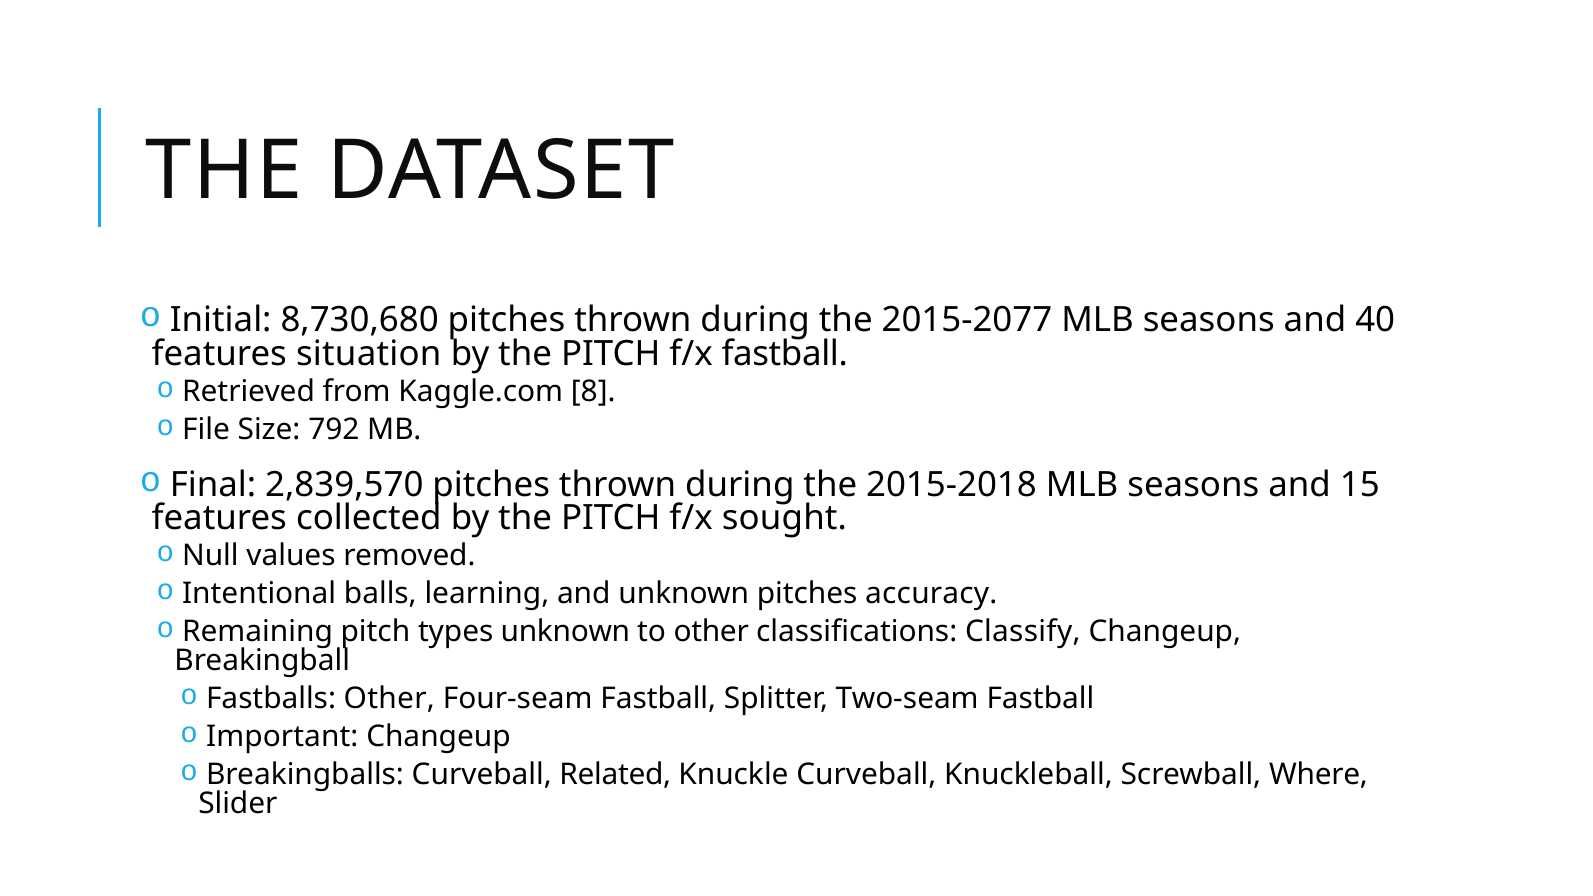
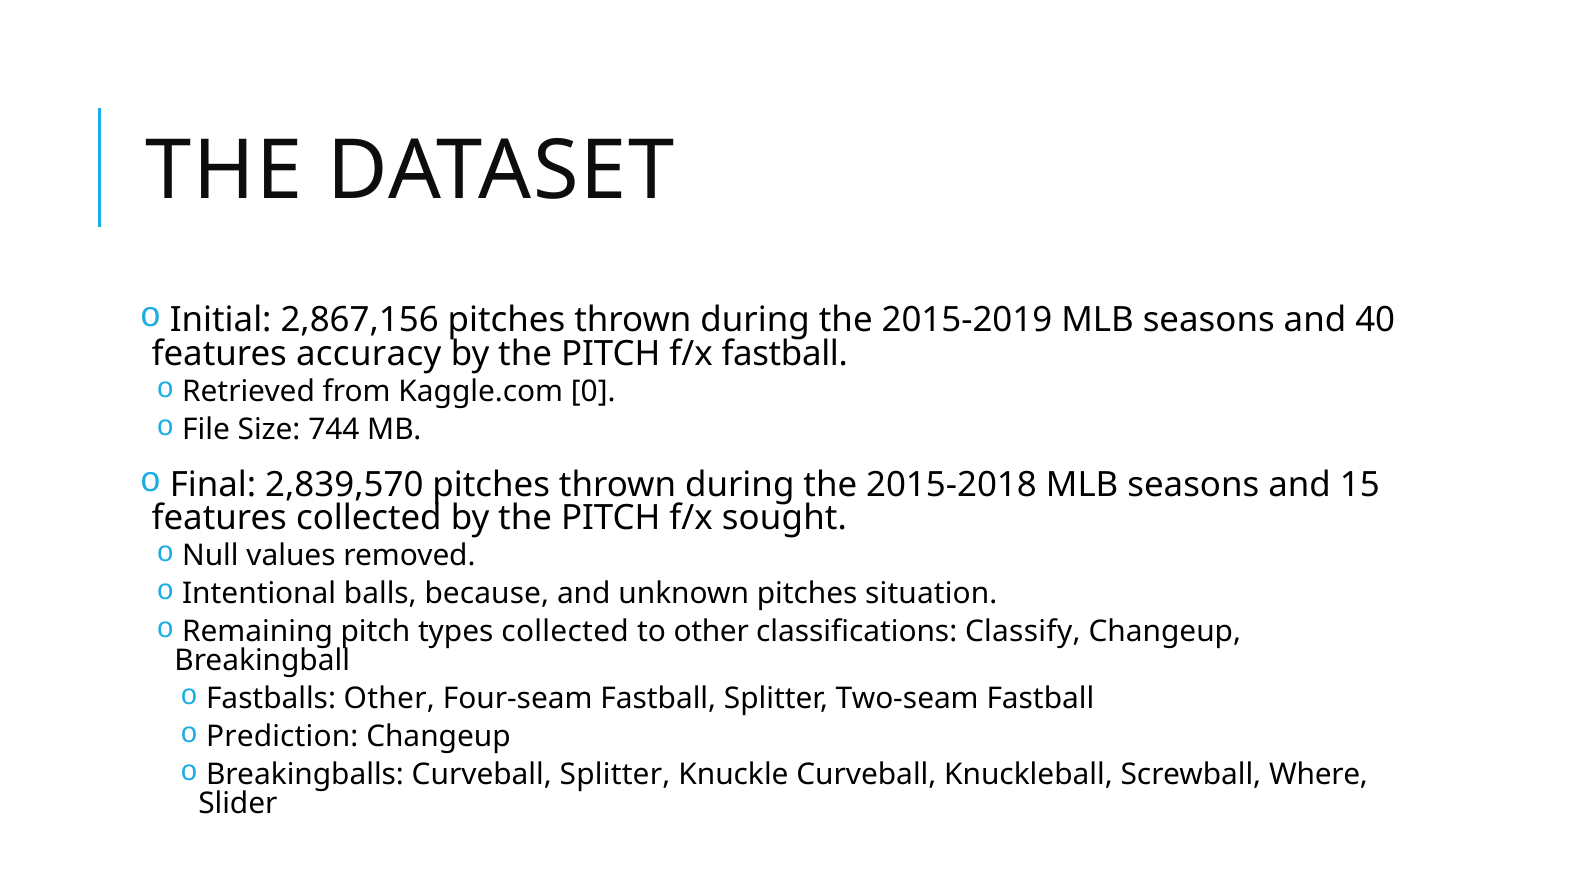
8,730,680: 8,730,680 -> 2,867,156
2015-2077: 2015-2077 -> 2015-2019
situation: situation -> accuracy
8: 8 -> 0
792: 792 -> 744
learning: learning -> because
accuracy: accuracy -> situation
types unknown: unknown -> collected
Important: Important -> Prediction
Curveball Related: Related -> Splitter
